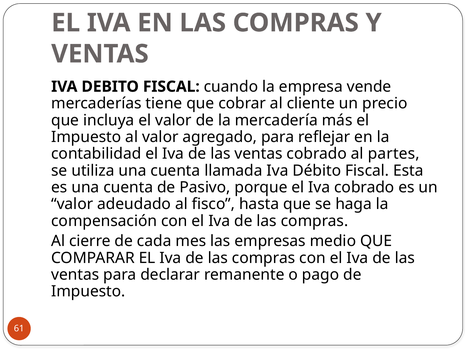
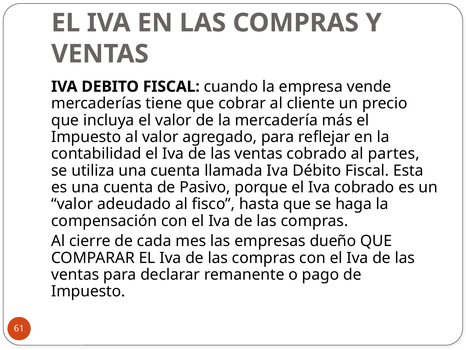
medio: medio -> dueño
